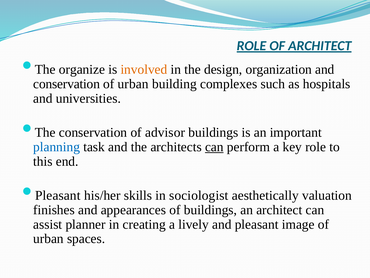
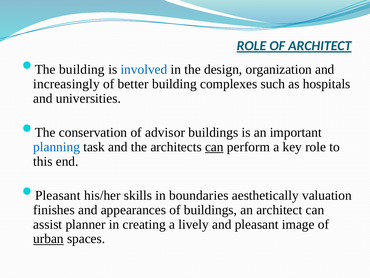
The organize: organize -> building
involved colour: orange -> blue
conservation at (67, 84): conservation -> increasingly
urban at (133, 84): urban -> better
sociologist: sociologist -> boundaries
urban at (48, 238) underline: none -> present
